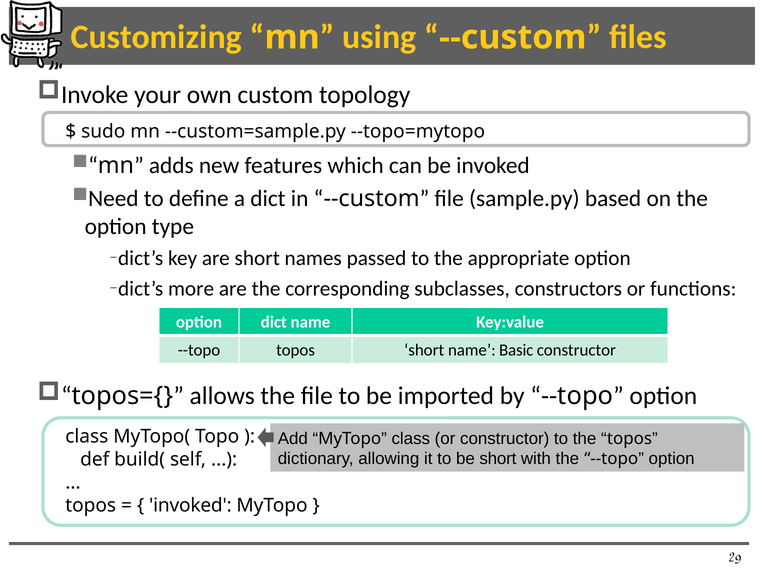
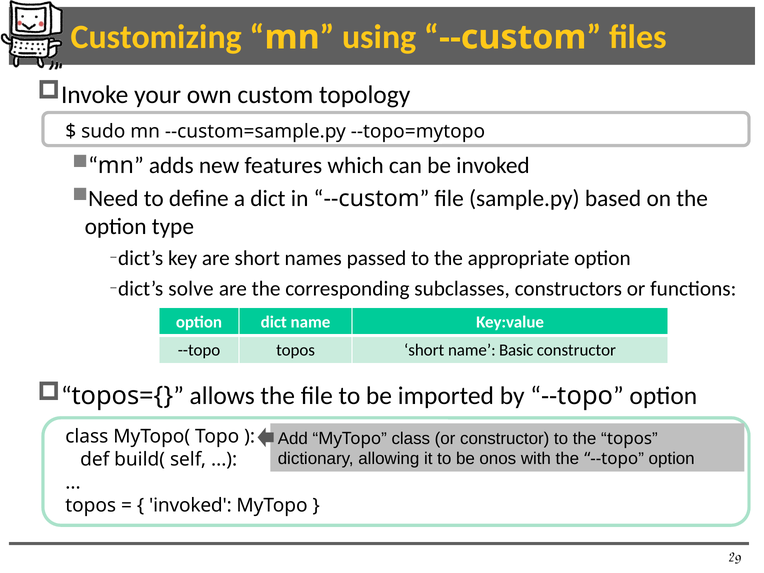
more: more -> solve
be short: short -> onos
